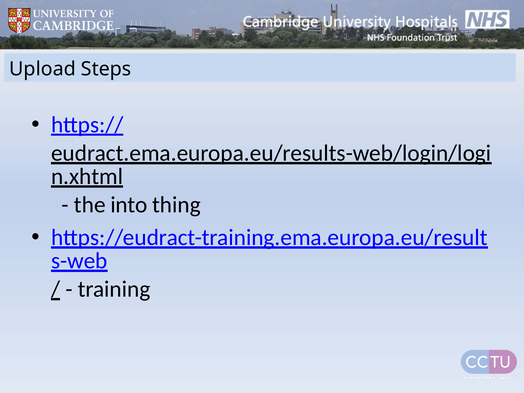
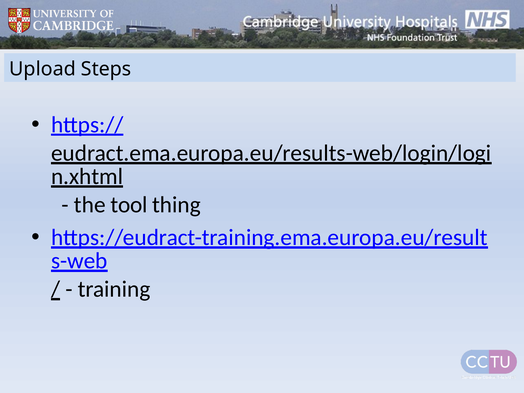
into: into -> tool
